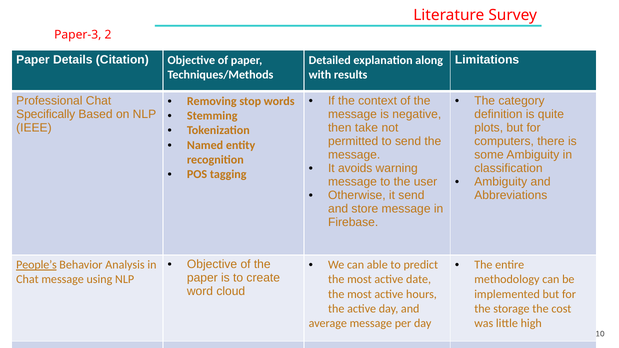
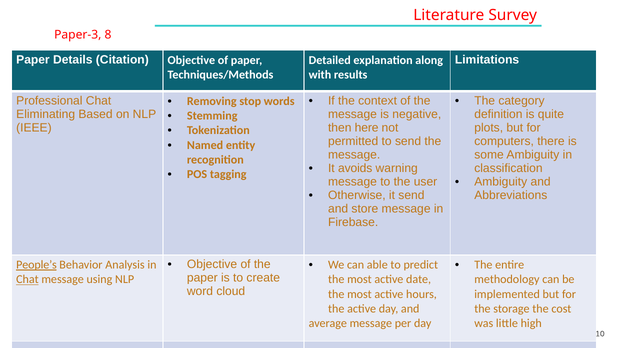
2: 2 -> 8
Specifically: Specifically -> Eliminating
take: take -> here
Chat at (27, 280) underline: none -> present
